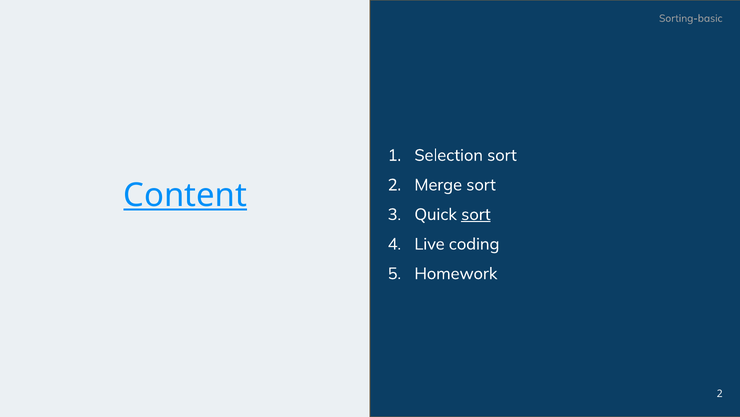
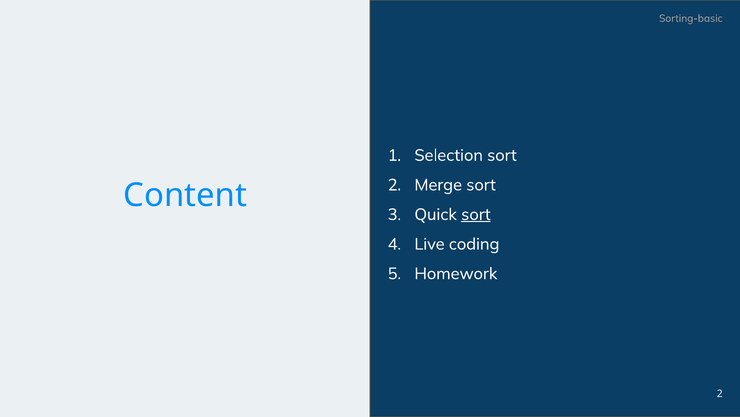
Content underline: present -> none
